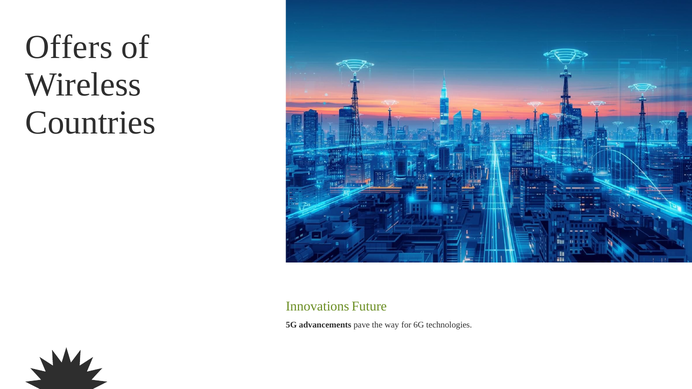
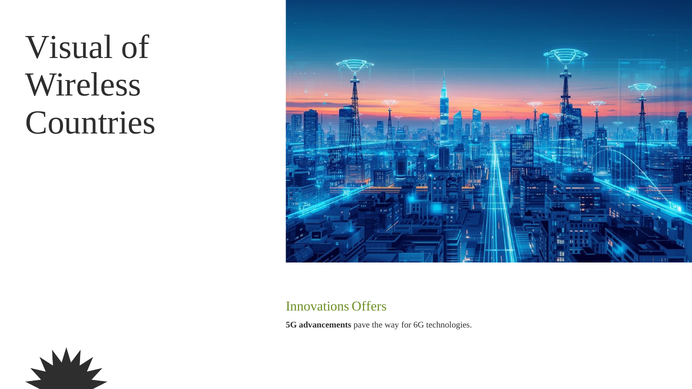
Offers: Offers -> Visual
Future: Future -> Offers
